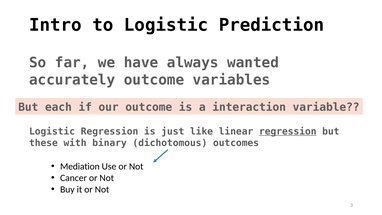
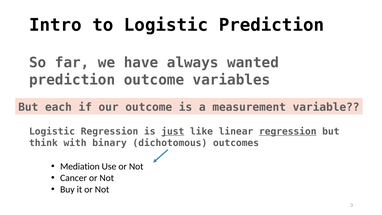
accurately at (72, 80): accurately -> prediction
interaction: interaction -> measurement
just underline: none -> present
these: these -> think
